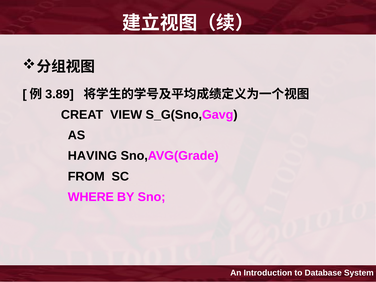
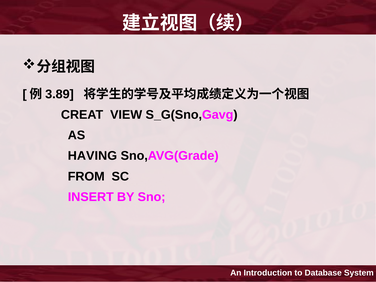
WHERE: WHERE -> INSERT
